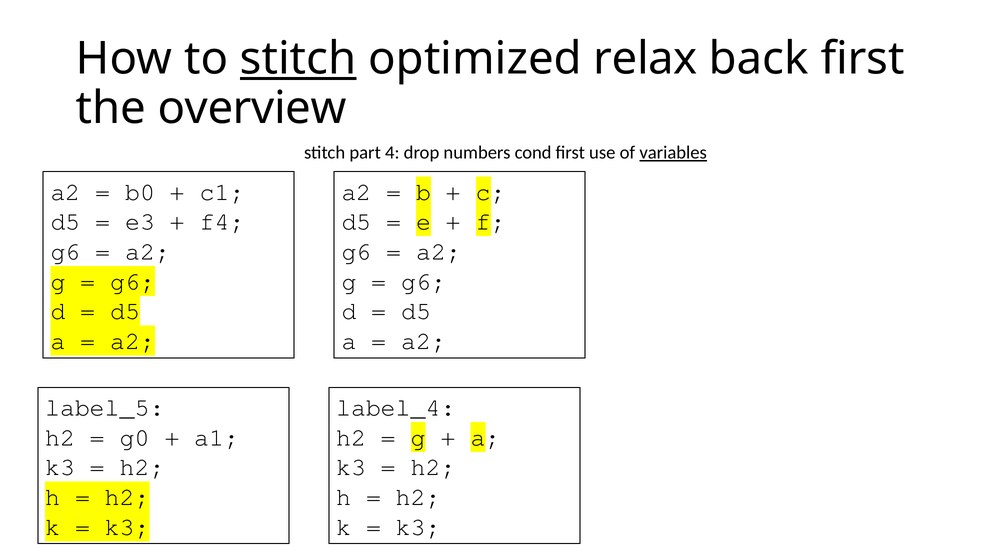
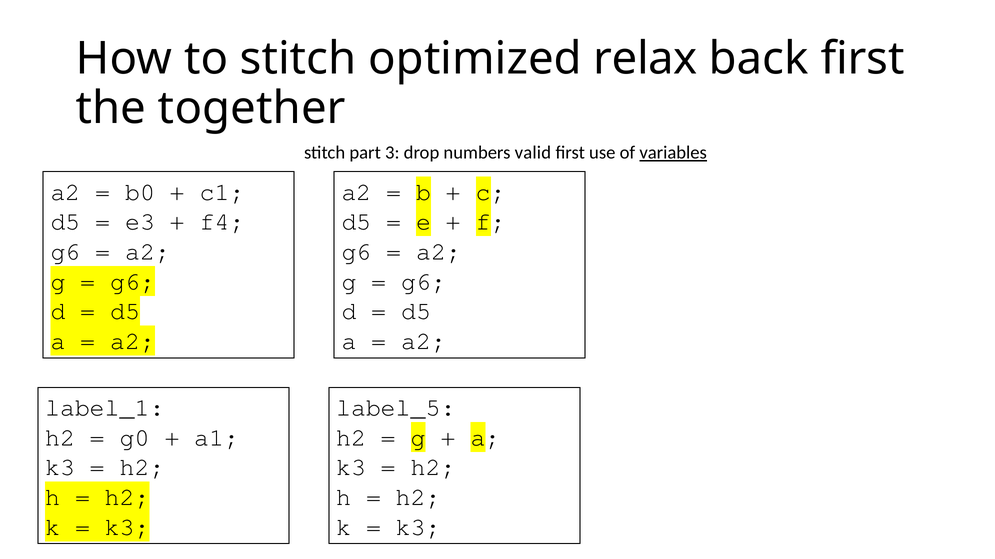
stitch at (298, 59) underline: present -> none
overview: overview -> together
4: 4 -> 3
cond: cond -> valid
label_5: label_5 -> label_1
label_4: label_4 -> label_5
